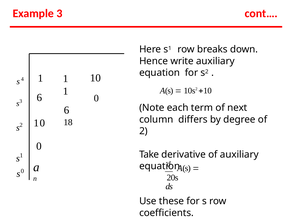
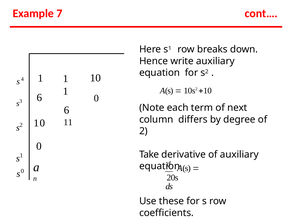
Example 3: 3 -> 7
18: 18 -> 11
